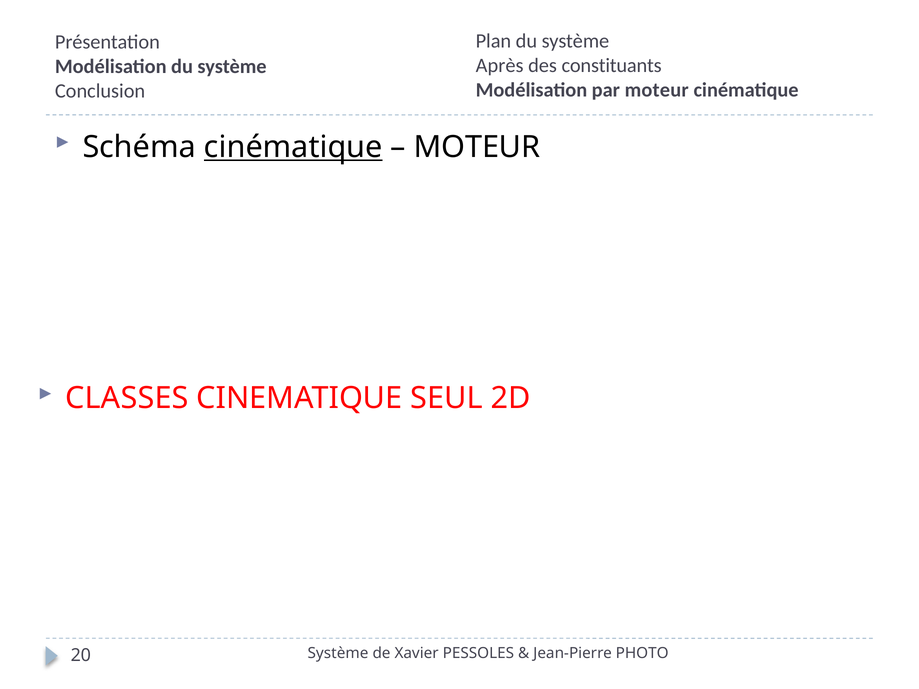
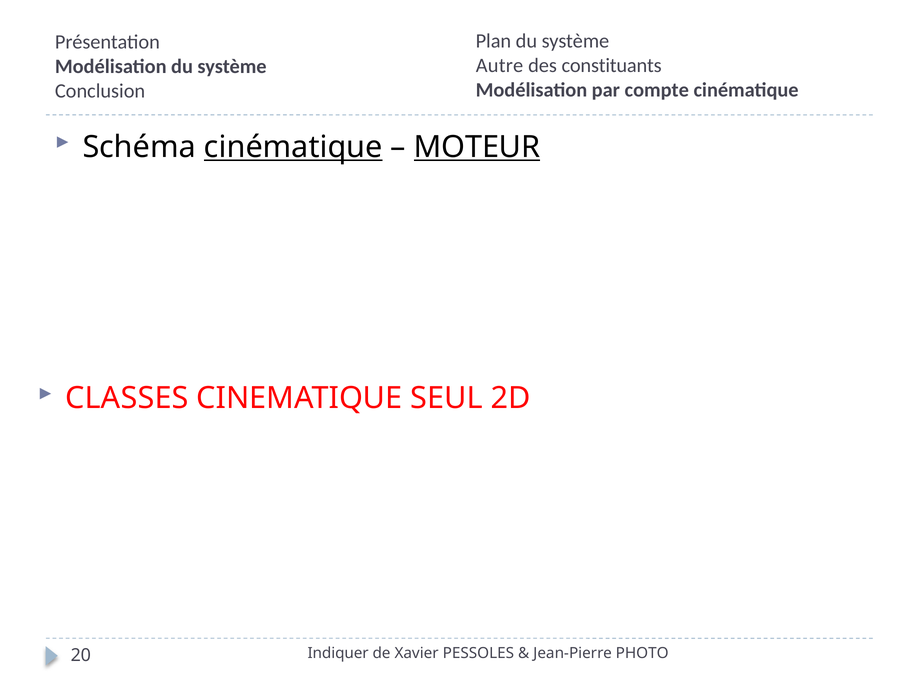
Après: Après -> Autre
par moteur: moteur -> compte
MOTEUR at (477, 147) underline: none -> present
Système at (338, 654): Système -> Indiquer
